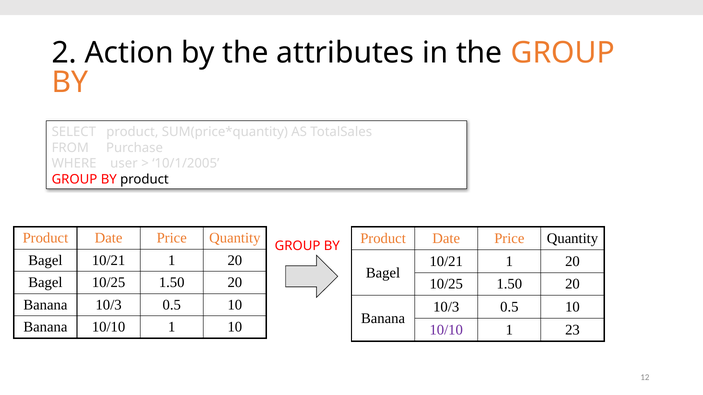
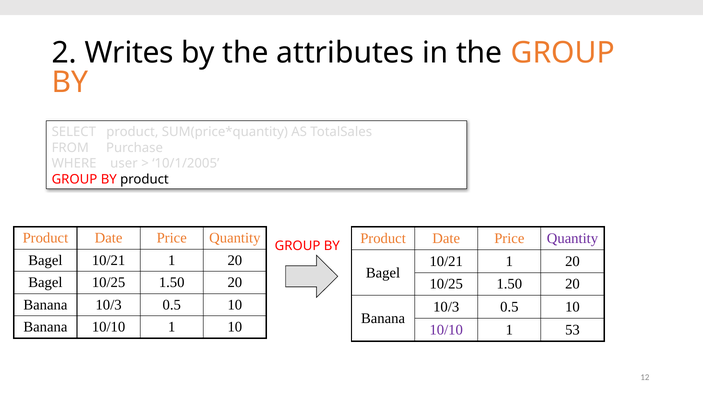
Action: Action -> Writes
Quantity at (572, 239) colour: black -> purple
23: 23 -> 53
